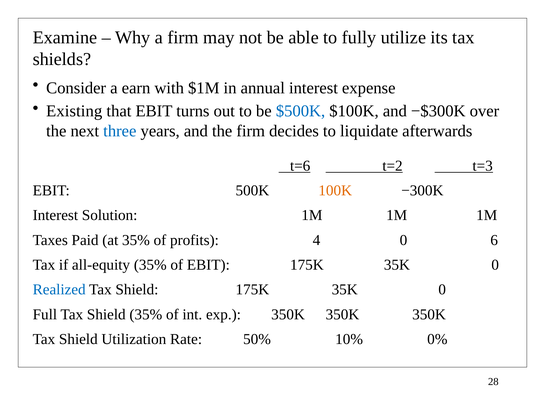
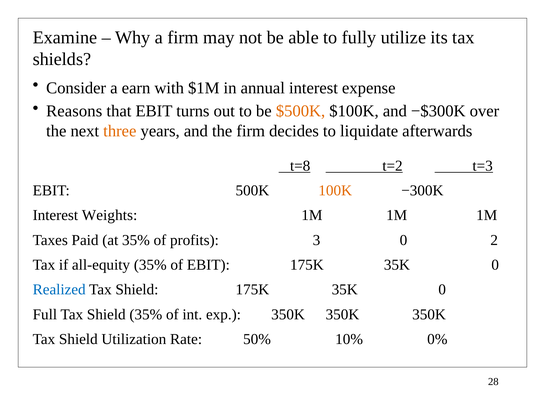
Existing: Existing -> Reasons
$500K colour: blue -> orange
three colour: blue -> orange
t=6: t=6 -> t=8
Solution: Solution -> Weights
4: 4 -> 3
6: 6 -> 2
